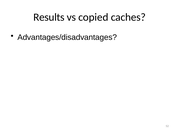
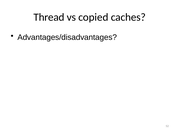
Results: Results -> Thread
